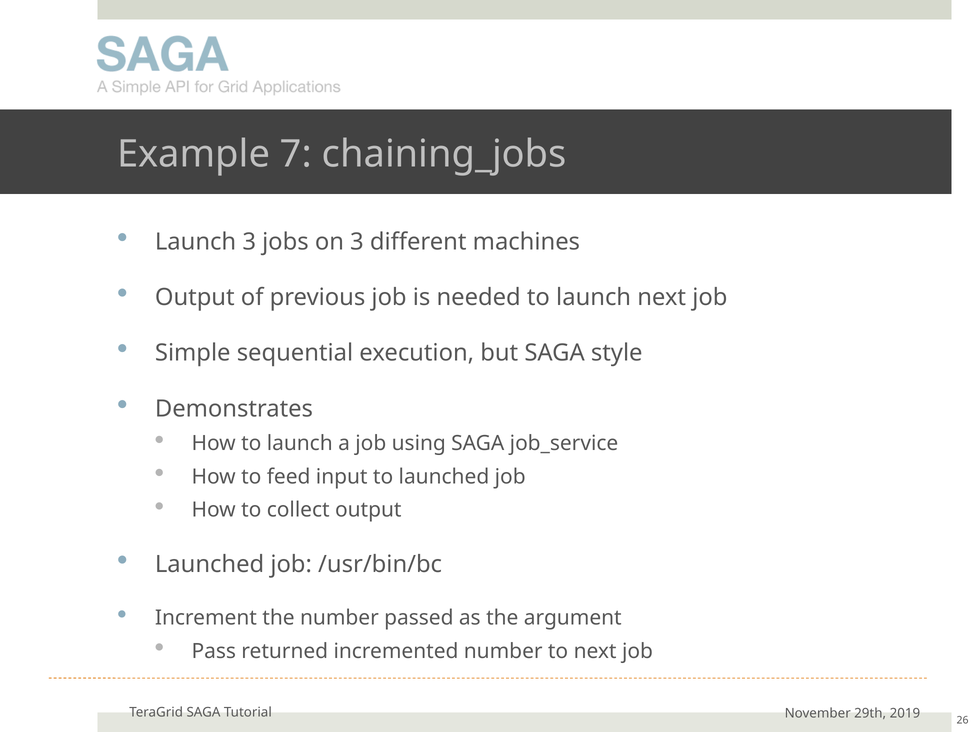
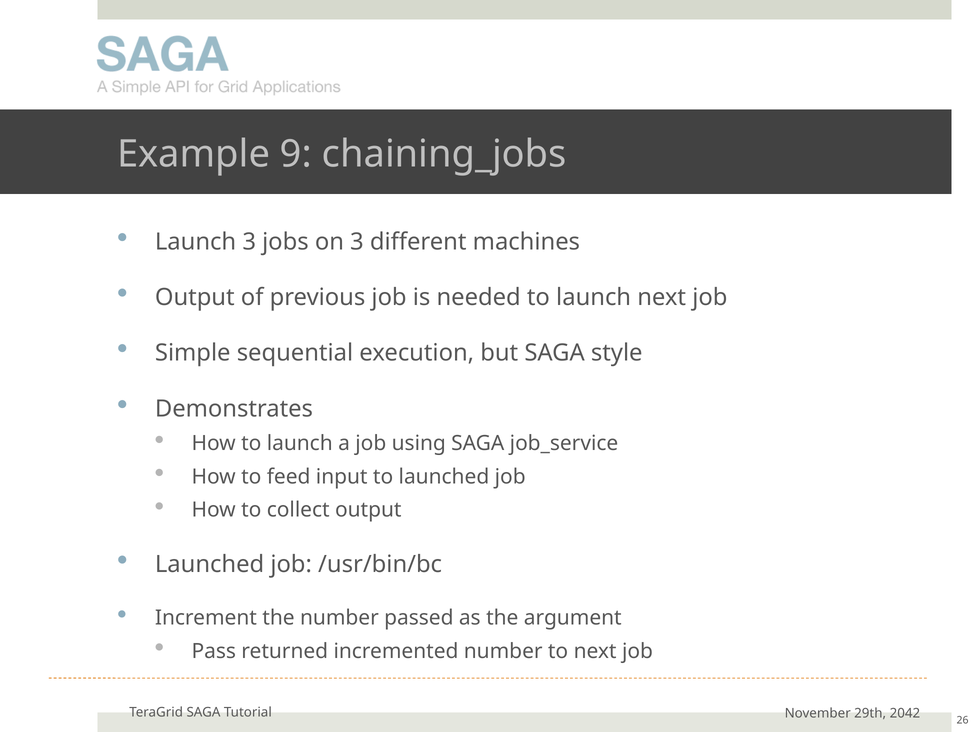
7: 7 -> 9
2019: 2019 -> 2042
